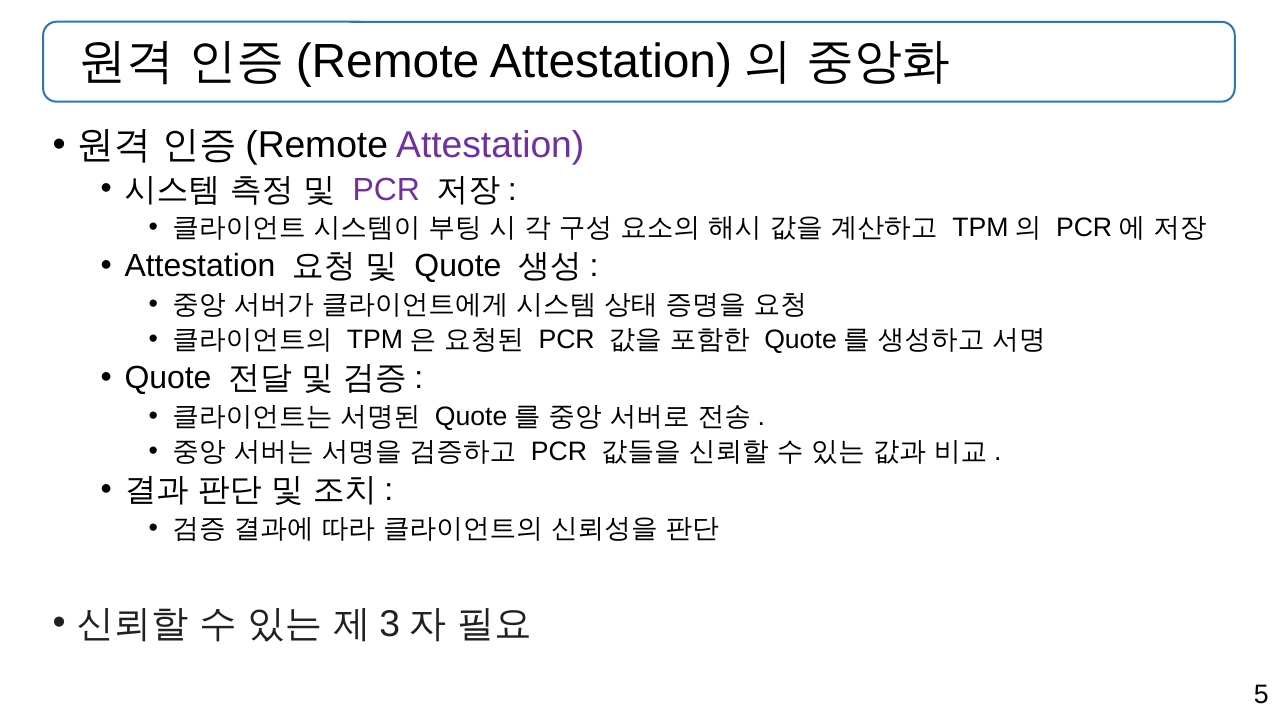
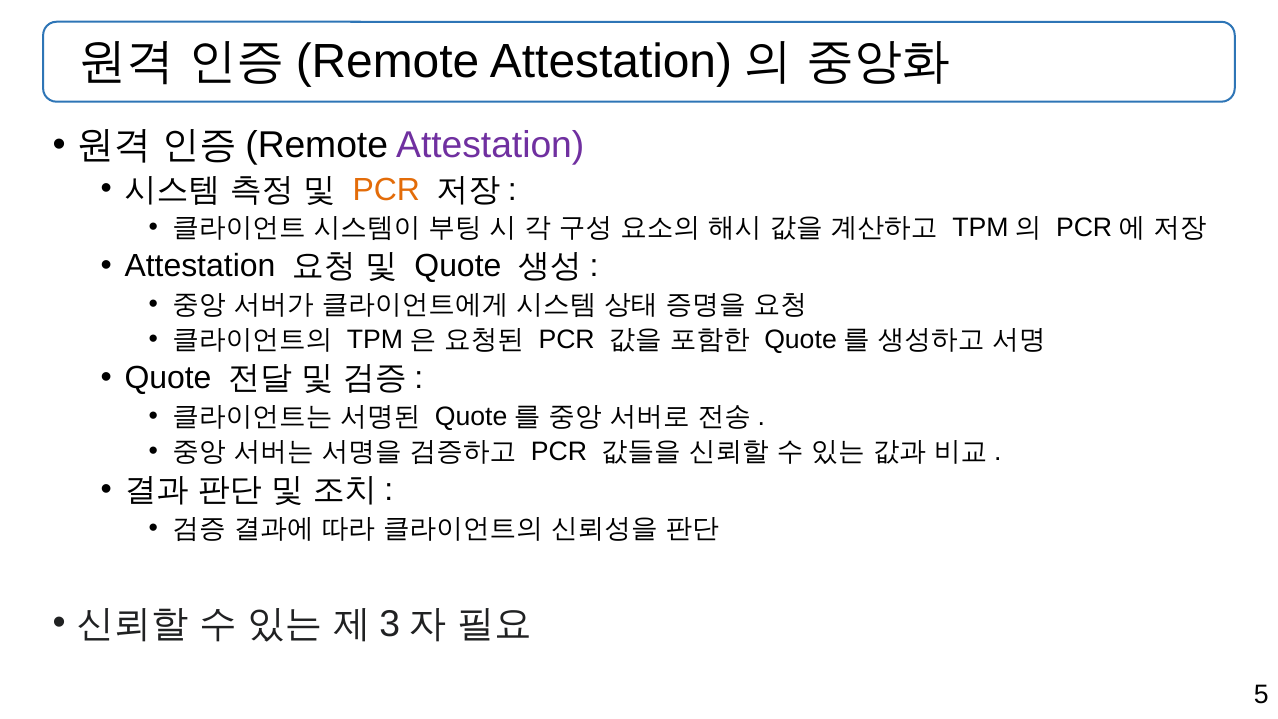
PCR at (386, 189) colour: purple -> orange
